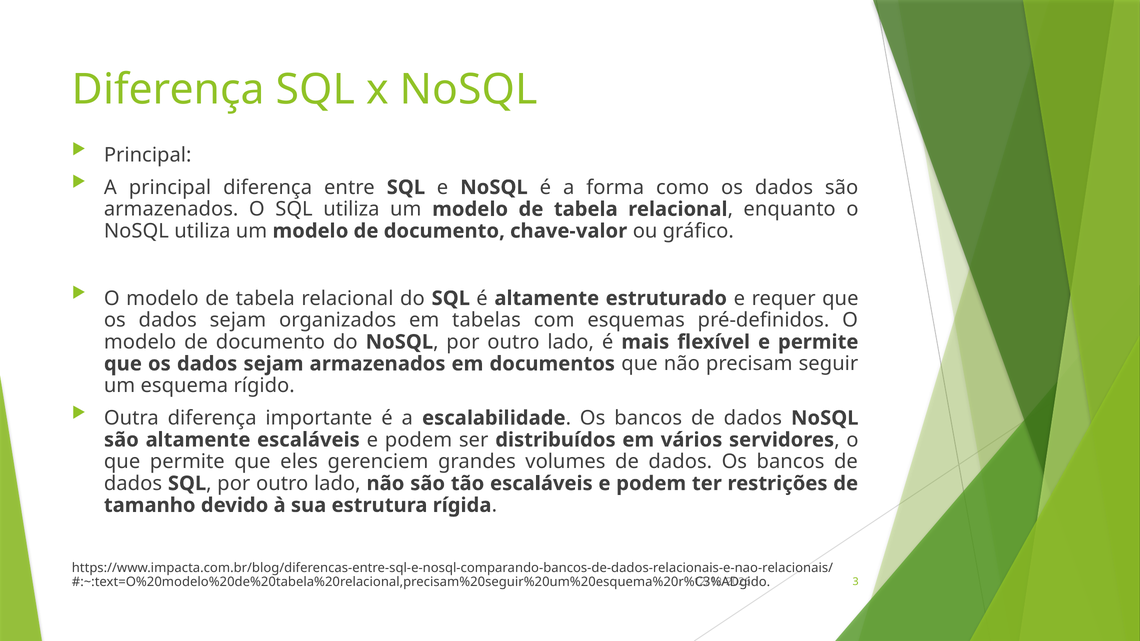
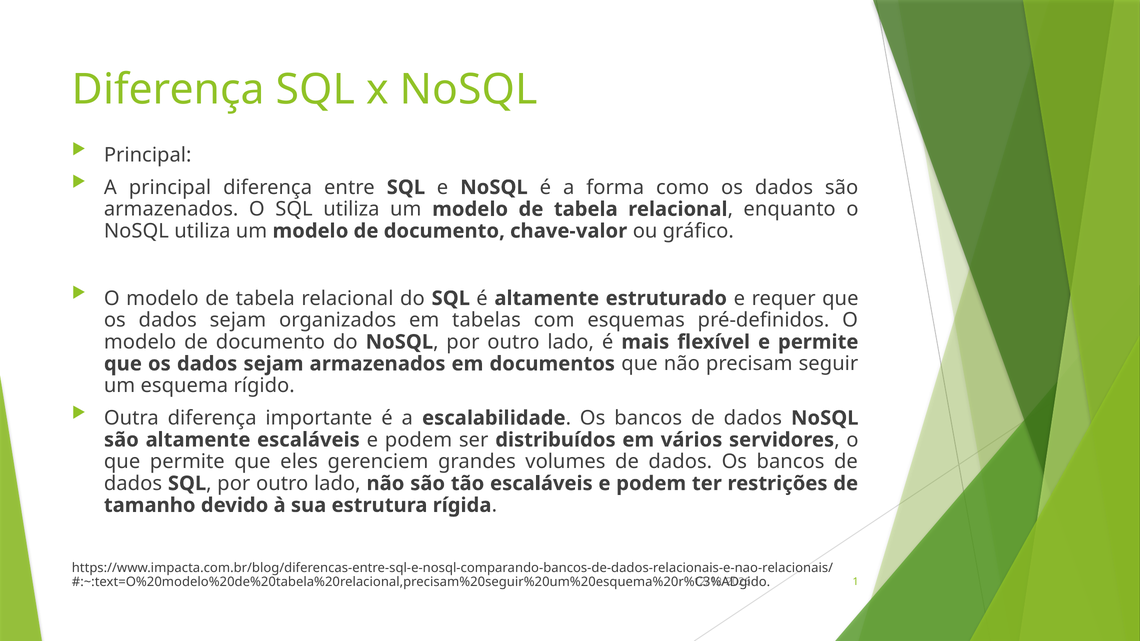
3: 3 -> 1
